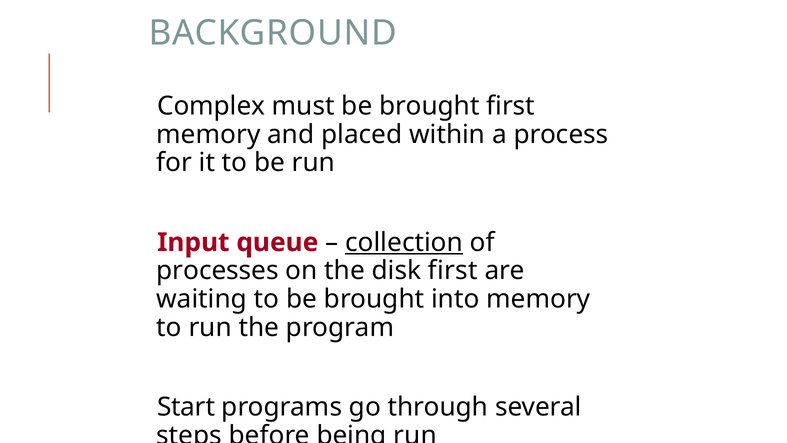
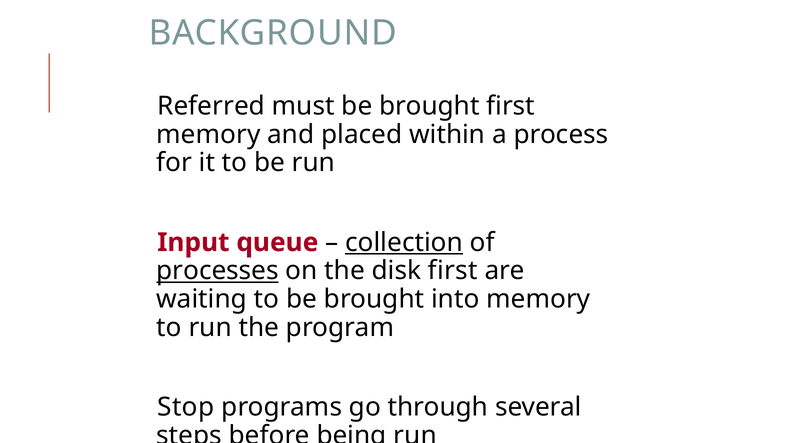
Complex: Complex -> Referred
processes underline: none -> present
Start: Start -> Stop
